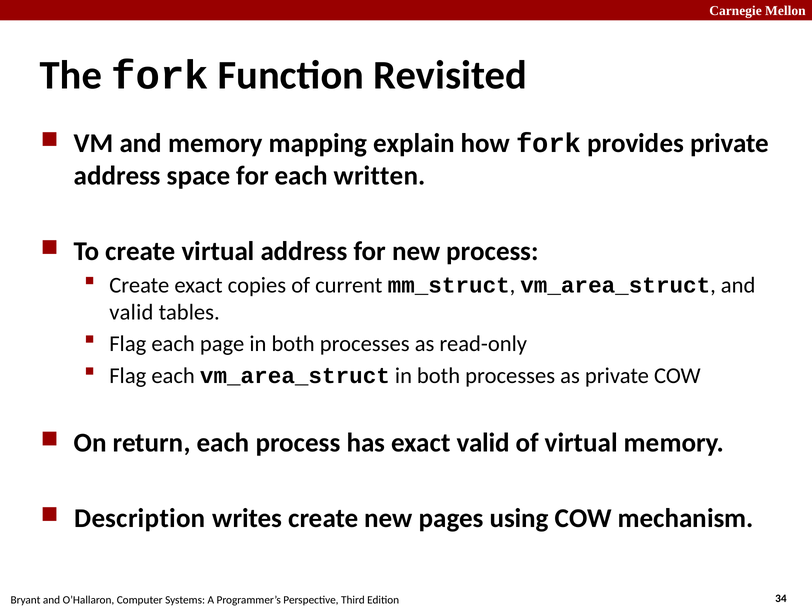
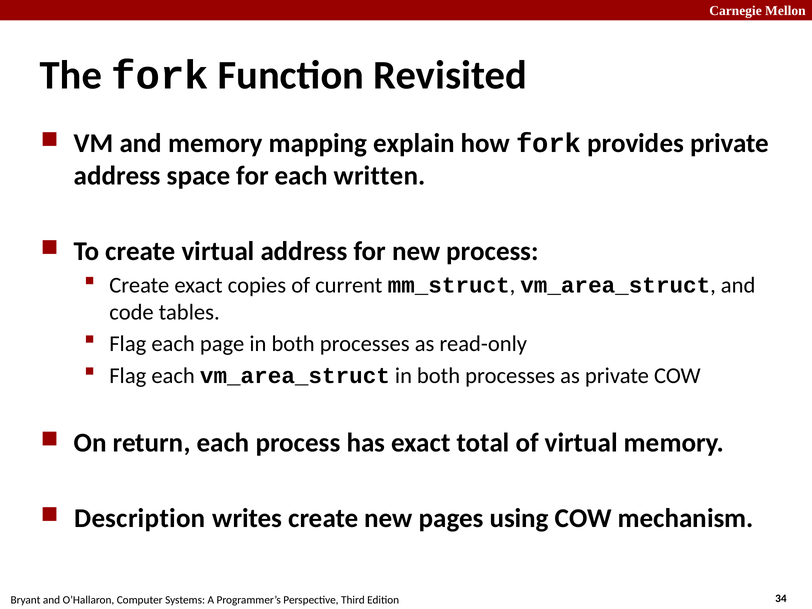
valid at (131, 312): valid -> code
exact valid: valid -> total
